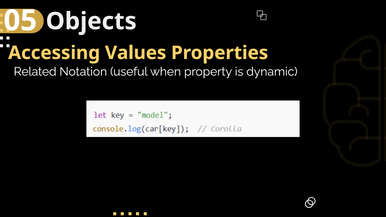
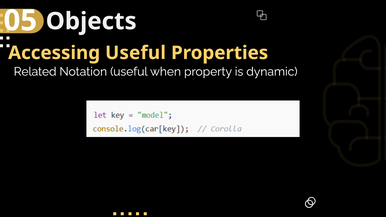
Accessing Values: Values -> Useful
